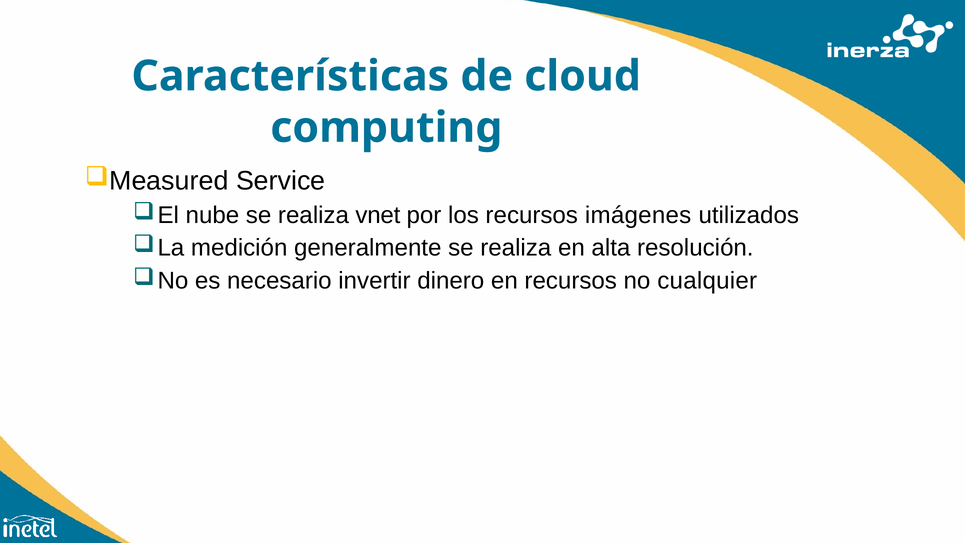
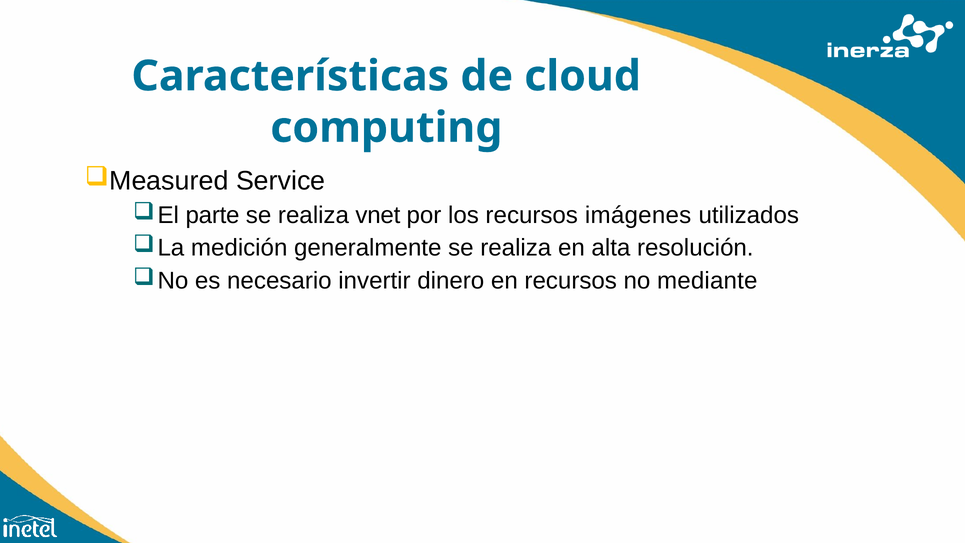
nube: nube -> parte
cualquier: cualquier -> mediante
